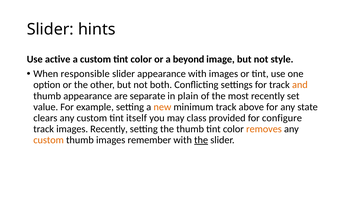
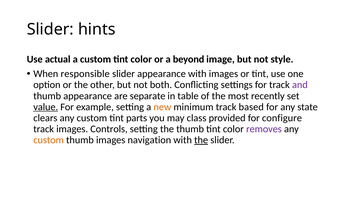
active: active -> actual
and colour: orange -> purple
plain: plain -> table
value underline: none -> present
above: above -> based
itself: itself -> parts
images Recently: Recently -> Controls
removes colour: orange -> purple
remember: remember -> navigation
